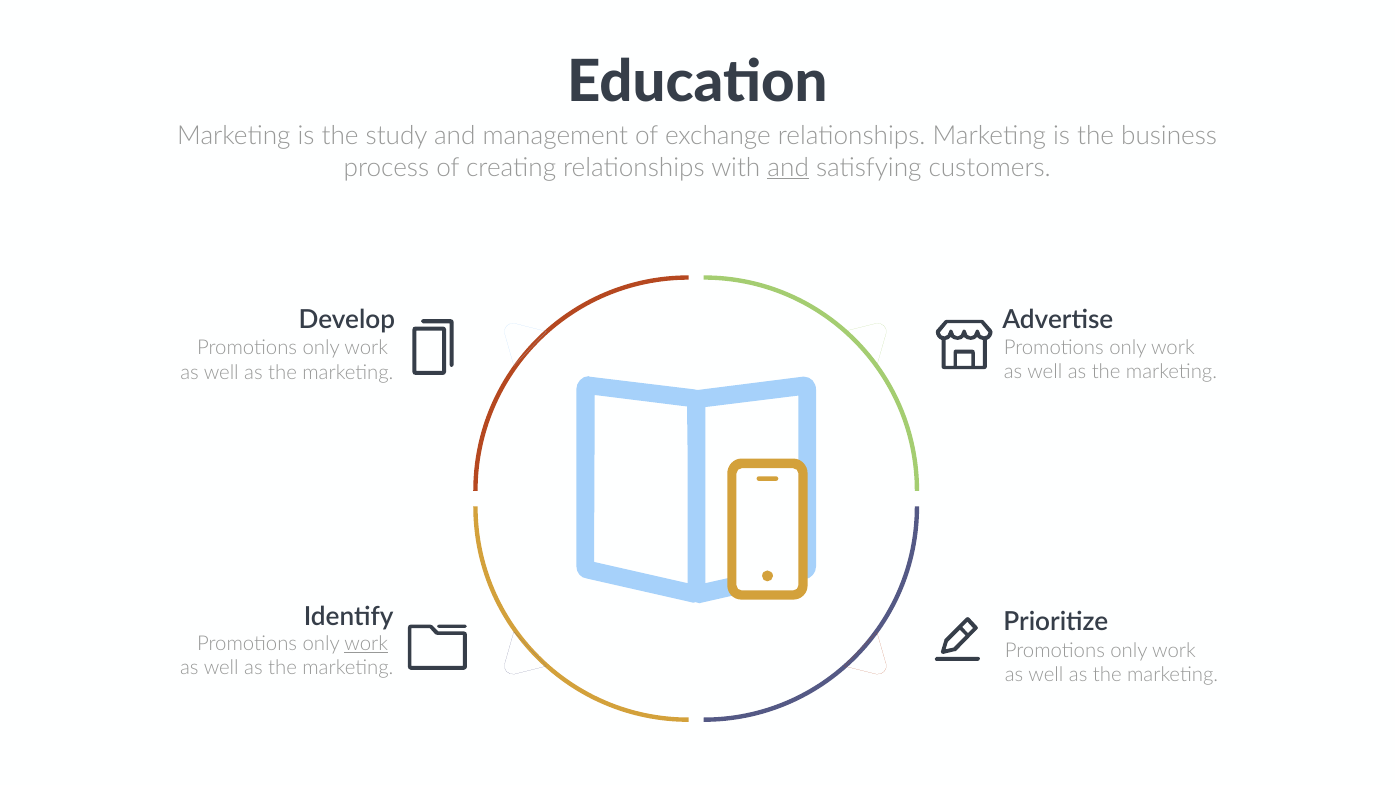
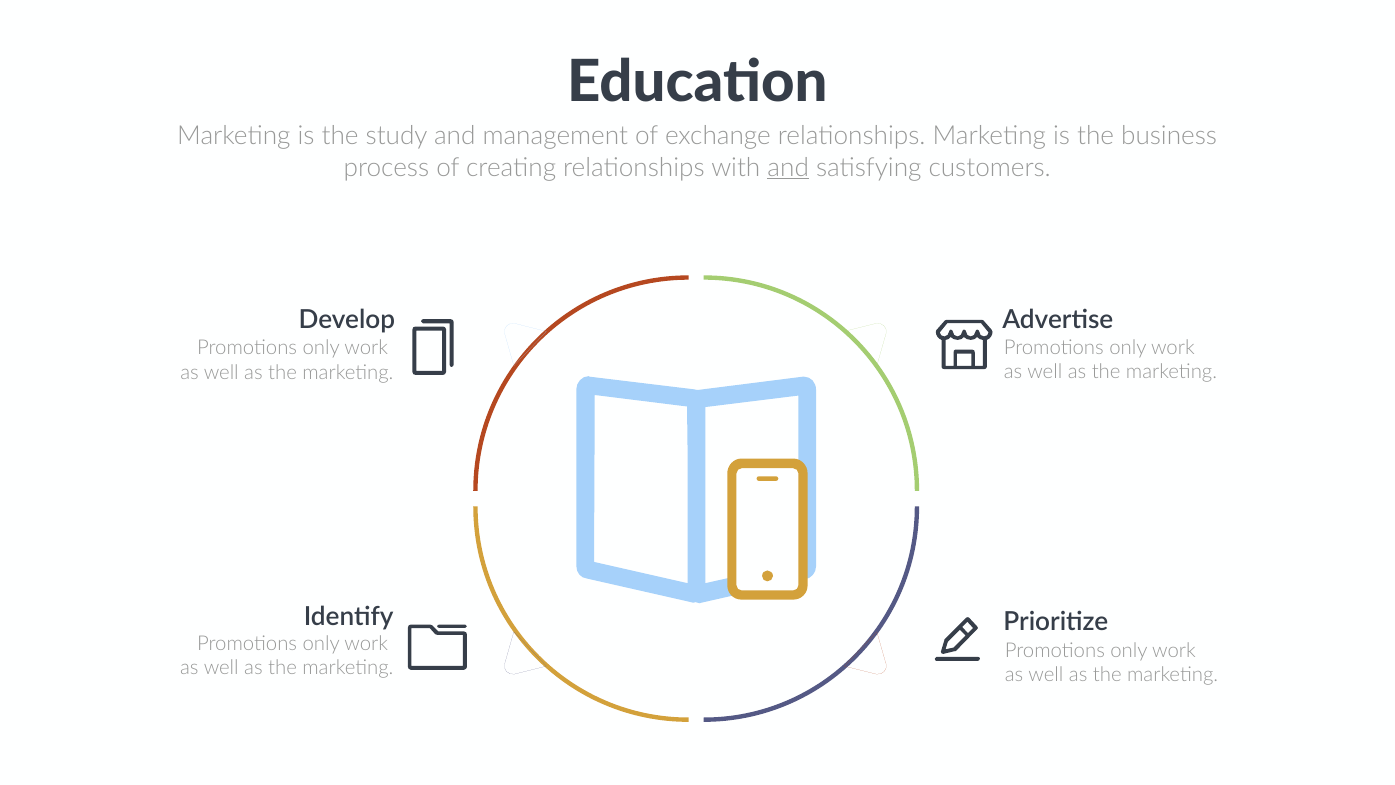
work at (366, 644) underline: present -> none
